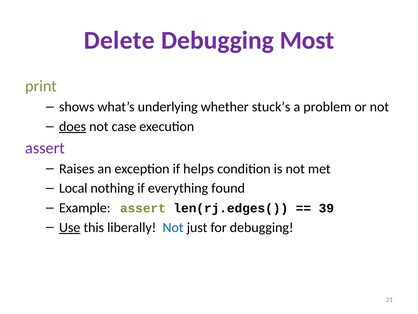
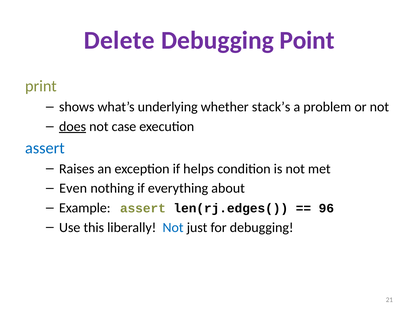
Most: Most -> Point
stuck’s: stuck’s -> stack’s
assert at (45, 148) colour: purple -> blue
Local: Local -> Even
found: found -> about
39: 39 -> 96
Use underline: present -> none
